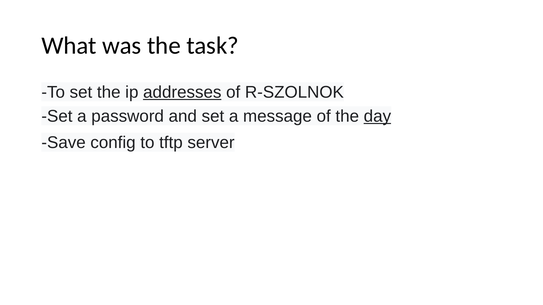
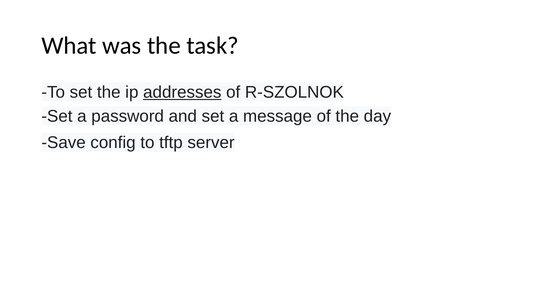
day underline: present -> none
